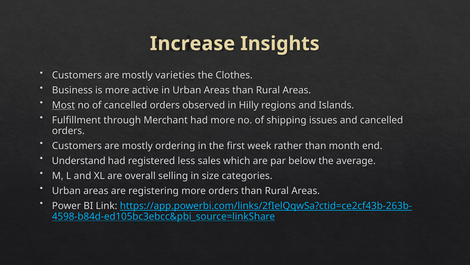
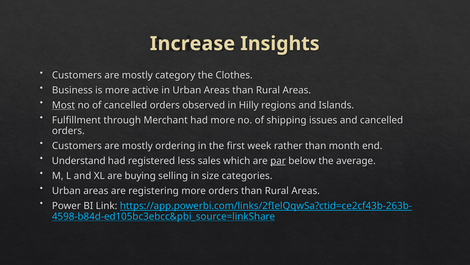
varieties: varieties -> category
par underline: none -> present
overall: overall -> buying
